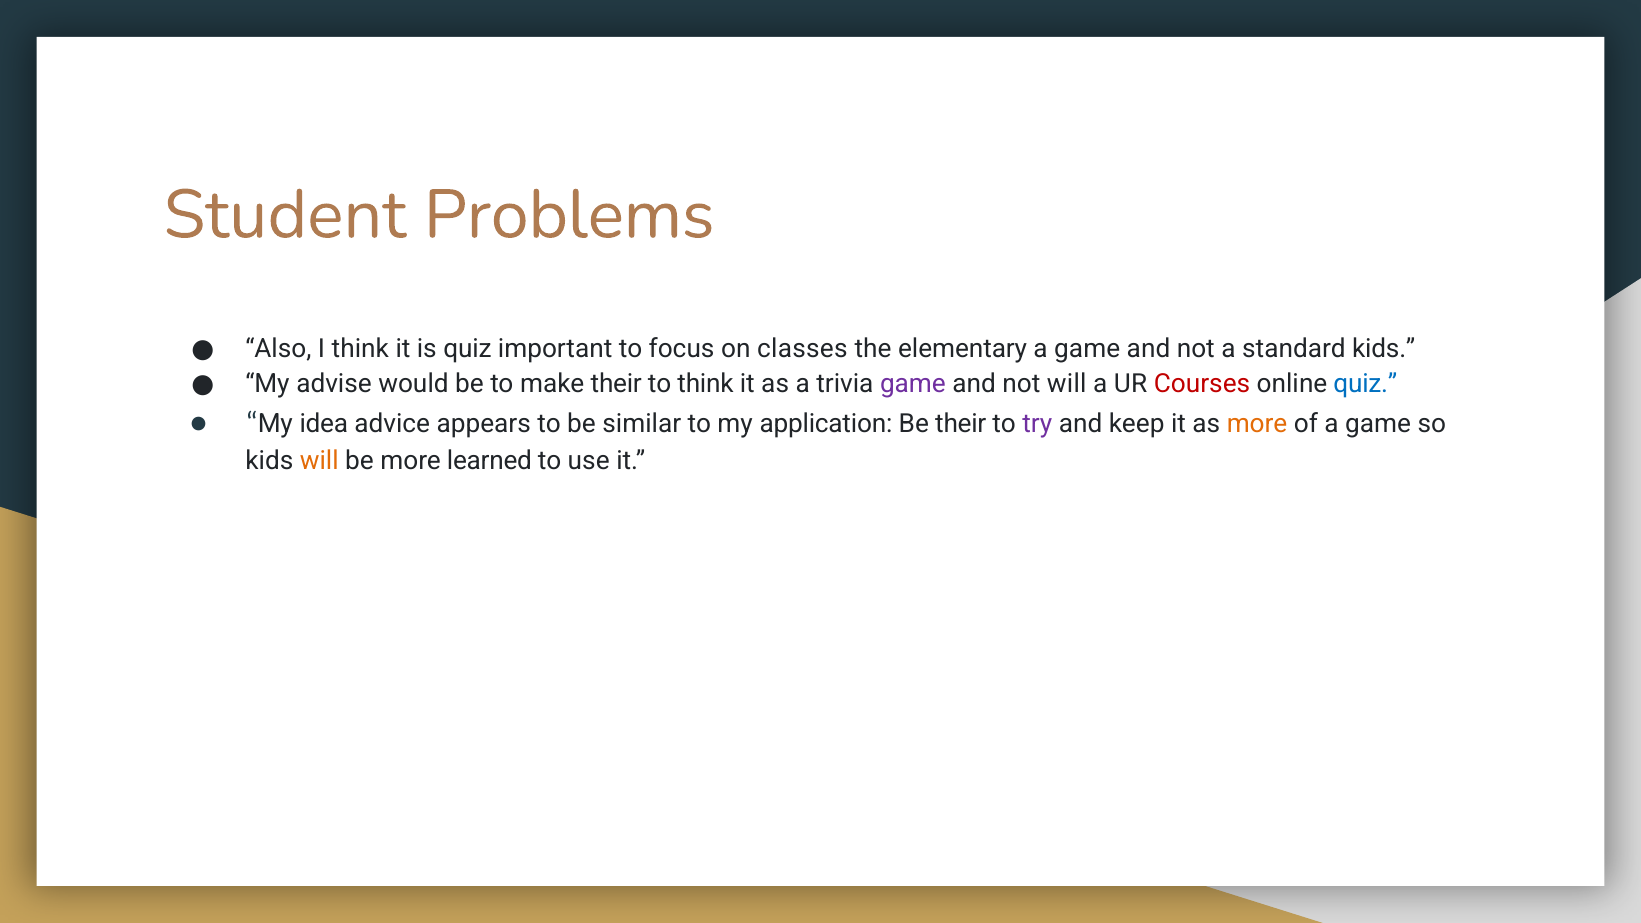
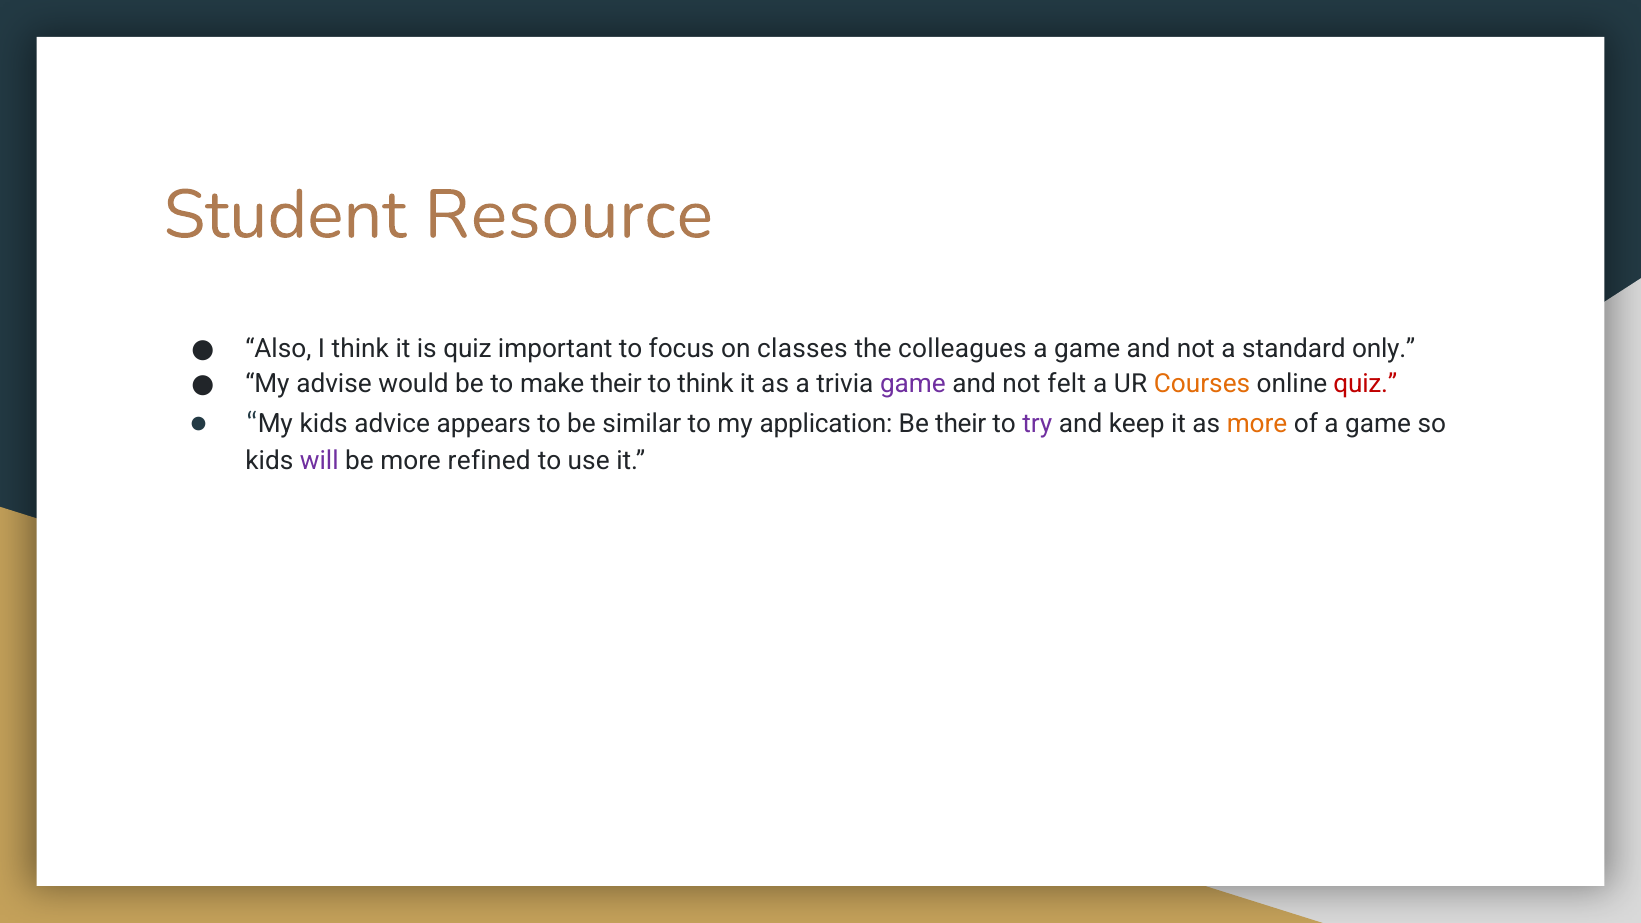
Problems: Problems -> Resource
elementary: elementary -> colleagues
standard kids: kids -> only
not will: will -> felt
Courses colour: red -> orange
quiz at (1365, 384) colour: blue -> red
My idea: idea -> kids
will at (319, 461) colour: orange -> purple
learned: learned -> refined
